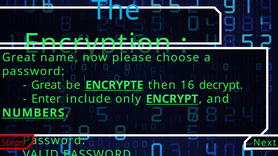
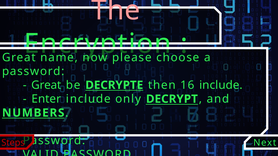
The colour: light blue -> pink
ENCRYPTE: ENCRYPTE -> DECRYPTE
16 decrypt: decrypt -> include
ENCRYPT: ENCRYPT -> DECRYPT
